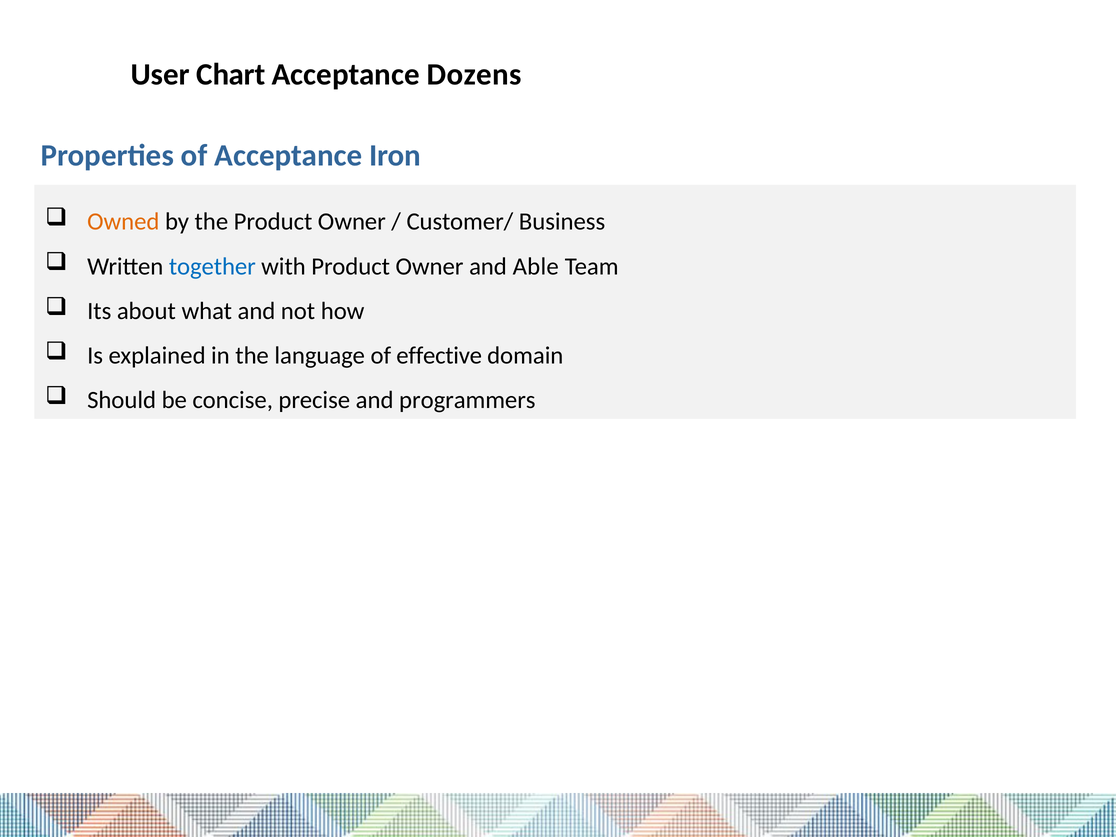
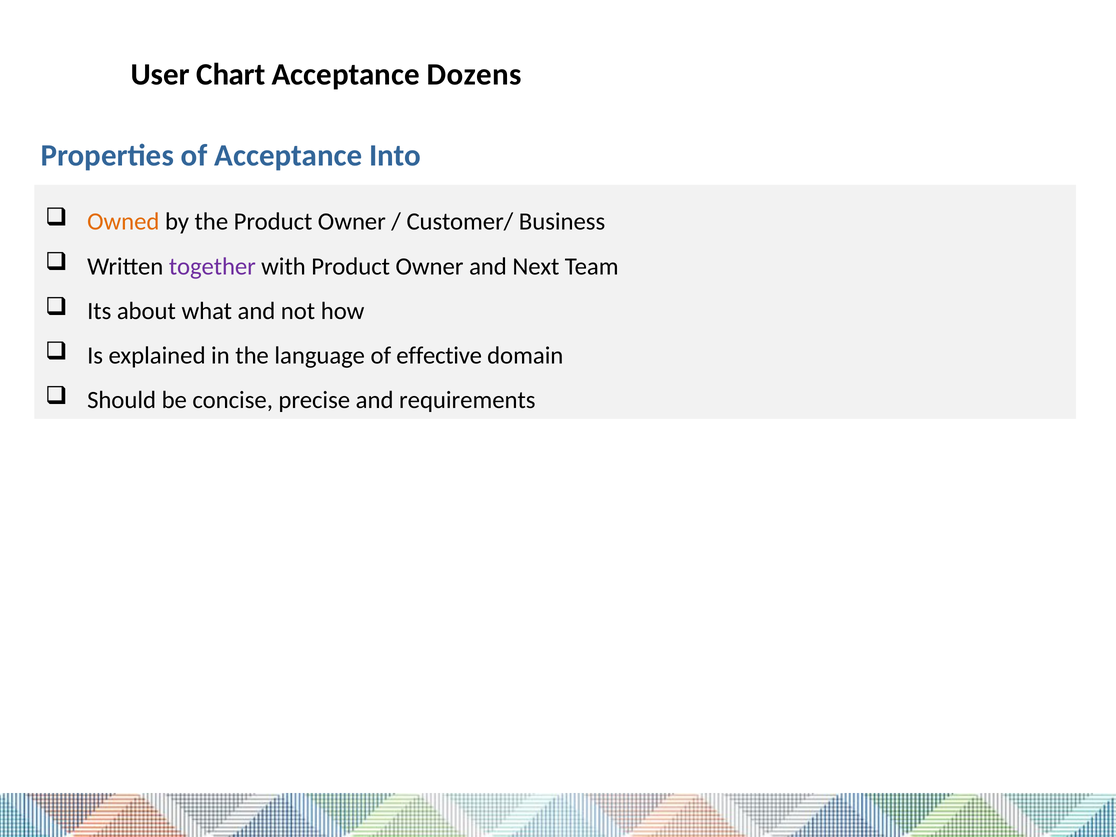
Iron: Iron -> Into
together colour: blue -> purple
Able: Able -> Next
programmers: programmers -> requirements
